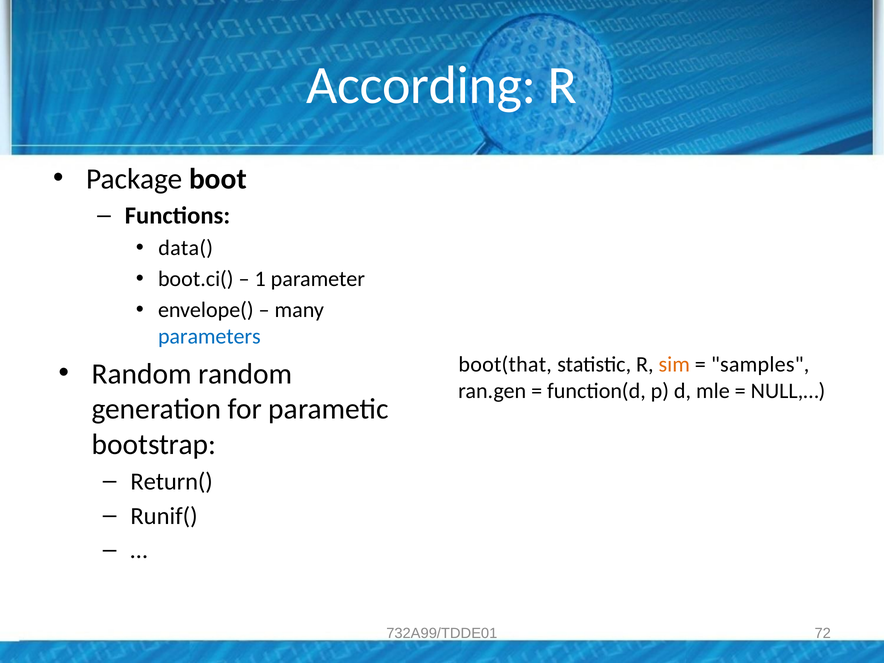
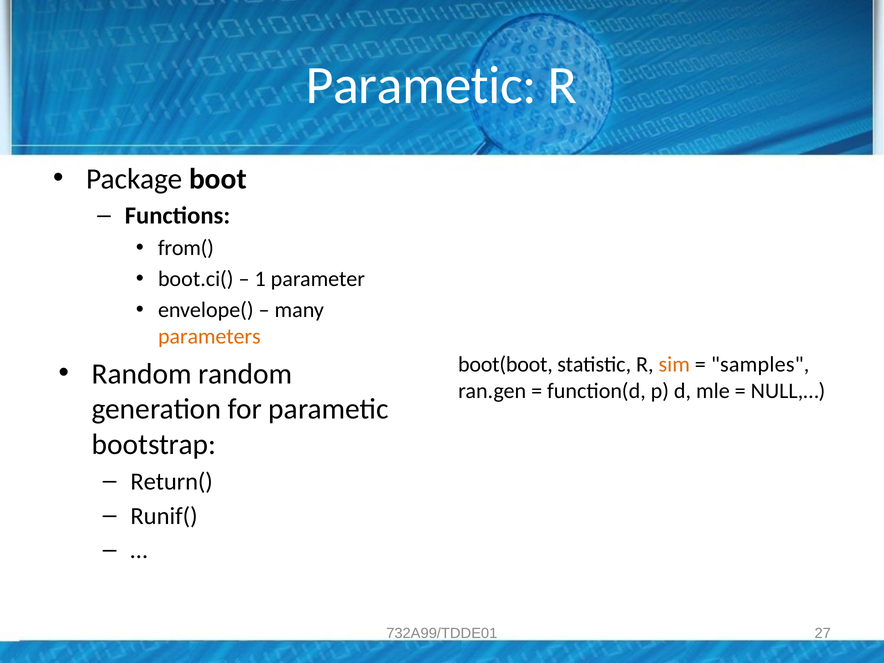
According at (421, 86): According -> Parametic
data(: data( -> from(
parameters colour: blue -> orange
boot(that: boot(that -> boot(boot
72: 72 -> 27
